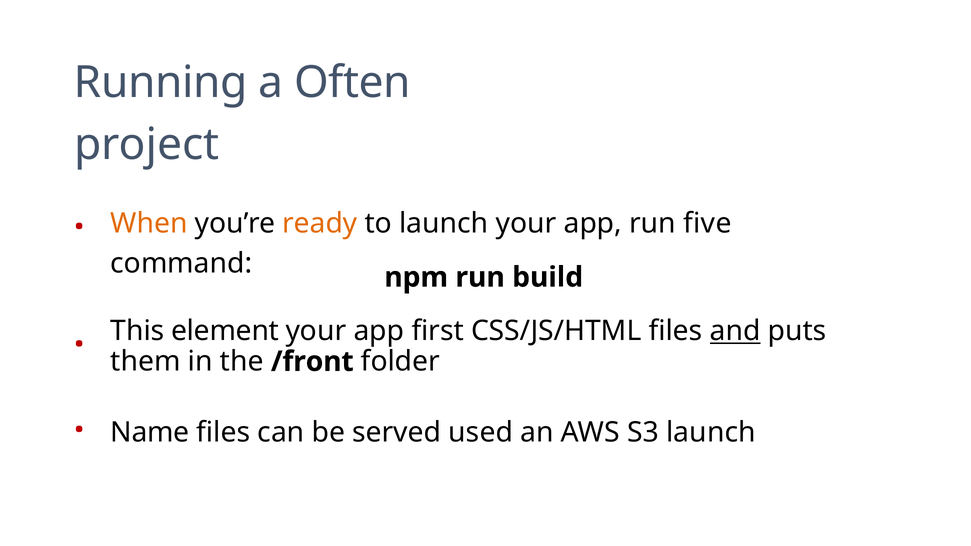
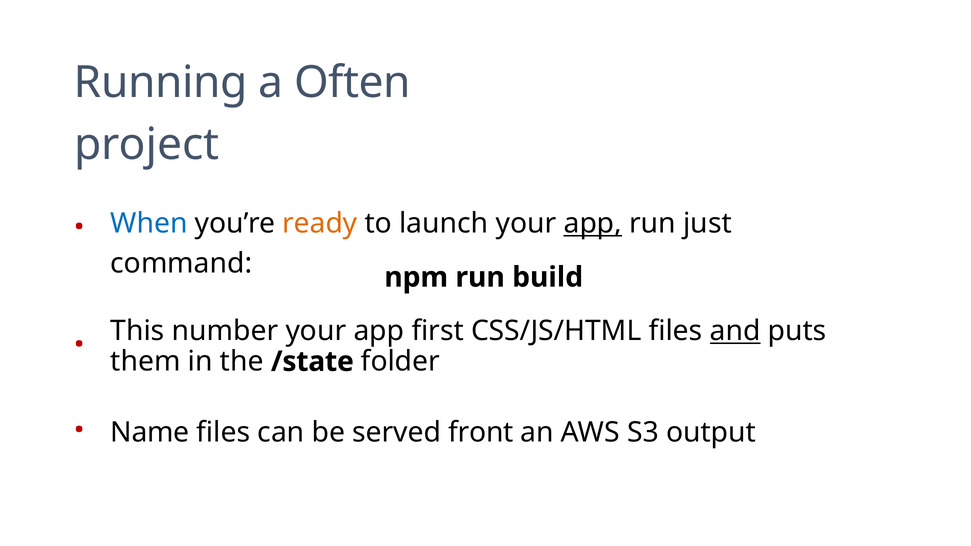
When colour: orange -> blue
app at (593, 224) underline: none -> present
five: five -> just
element: element -> number
/front: /front -> /state
used: used -> front
S3 launch: launch -> output
